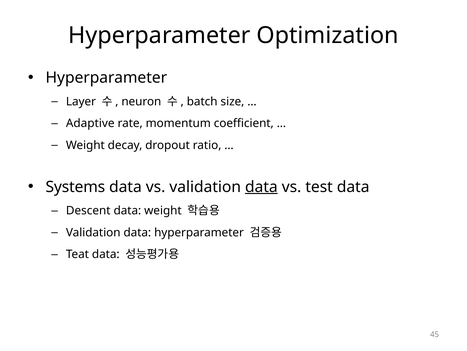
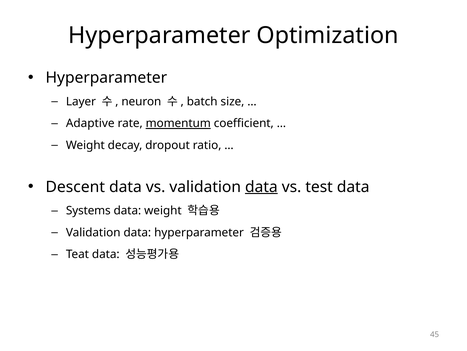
momentum underline: none -> present
Systems: Systems -> Descent
Descent: Descent -> Systems
